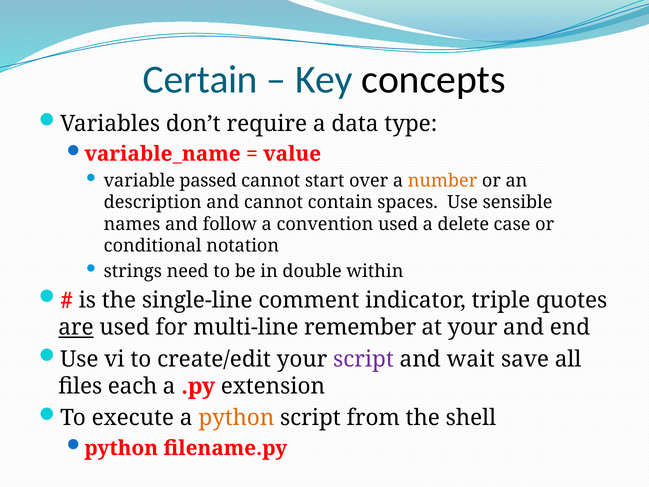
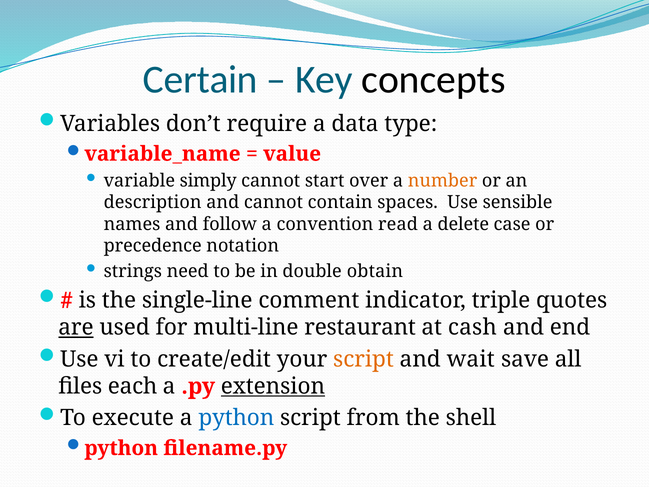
passed: passed -> simply
convention used: used -> read
conditional: conditional -> precedence
within: within -> obtain
remember: remember -> restaurant
at your: your -> cash
script at (363, 359) colour: purple -> orange
extension underline: none -> present
python at (236, 418) colour: orange -> blue
